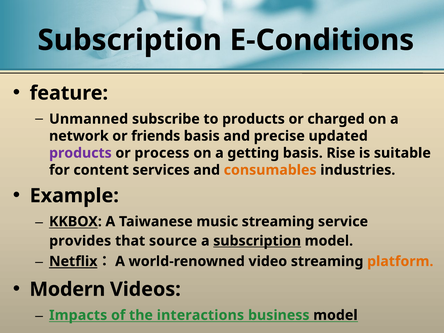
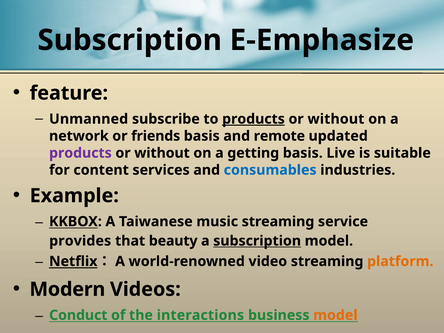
E-Conditions: E-Conditions -> E-Emphasize
products at (253, 119) underline: none -> present
charged at (336, 119): charged -> without
precise: precise -> remote
process at (162, 153): process -> without
Rise: Rise -> Live
consumables colour: orange -> blue
source: source -> beauty
Impacts: Impacts -> Conduct
model at (335, 315) colour: black -> orange
